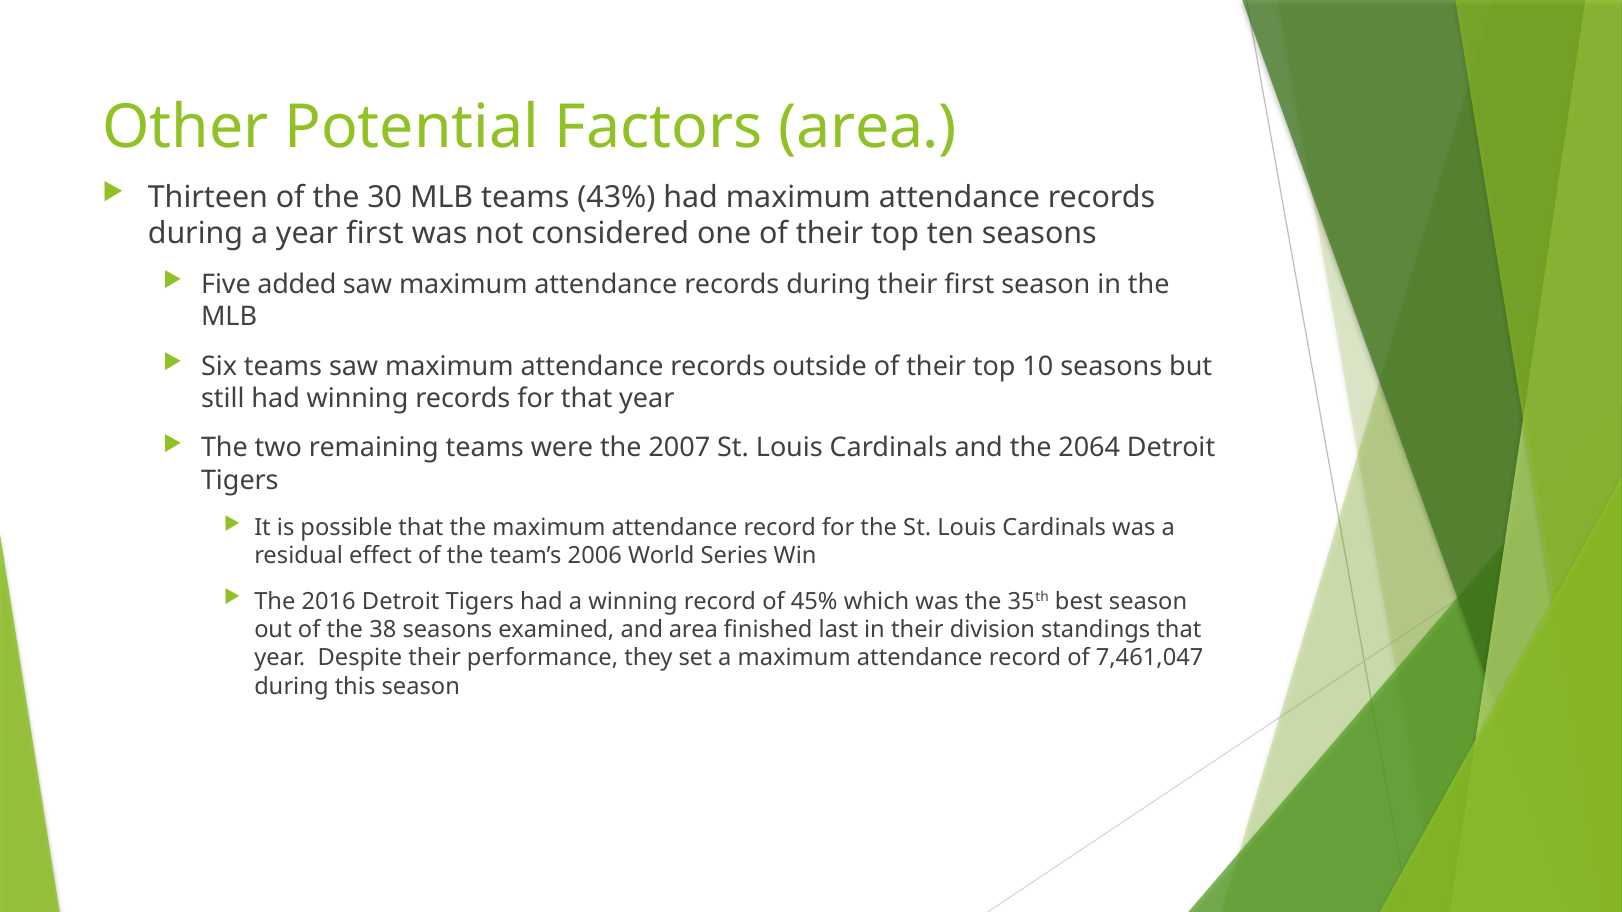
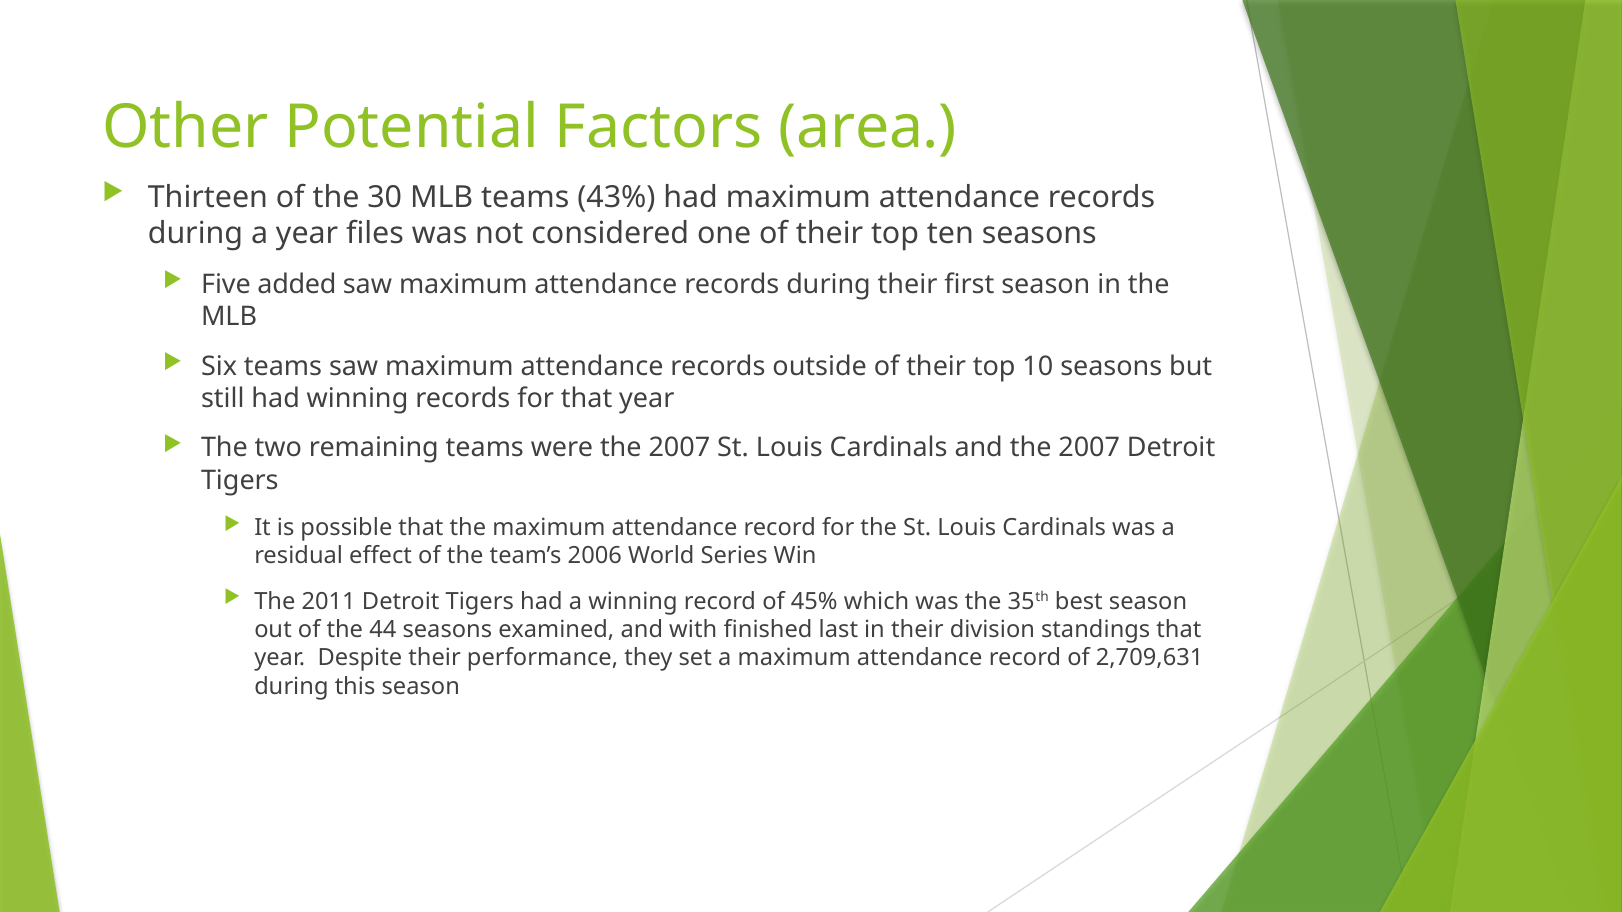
year first: first -> files
and the 2064: 2064 -> 2007
2016: 2016 -> 2011
38: 38 -> 44
and area: area -> with
7,461,047: 7,461,047 -> 2,709,631
